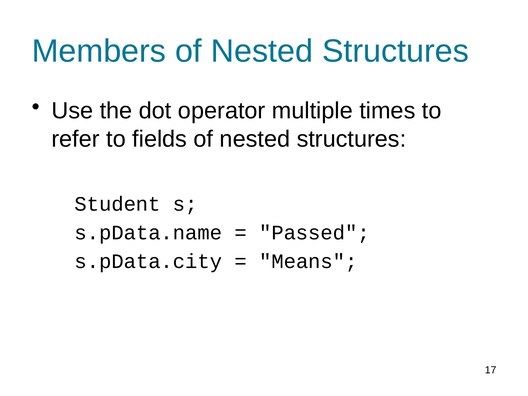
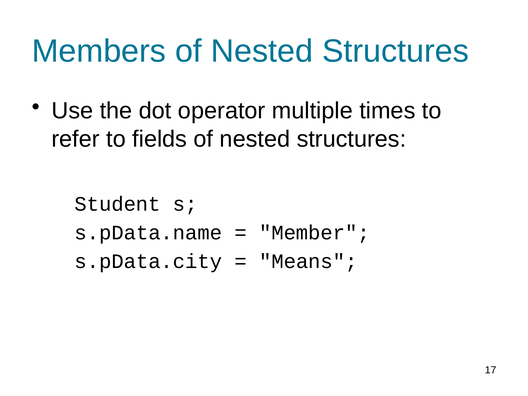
Passed: Passed -> Member
